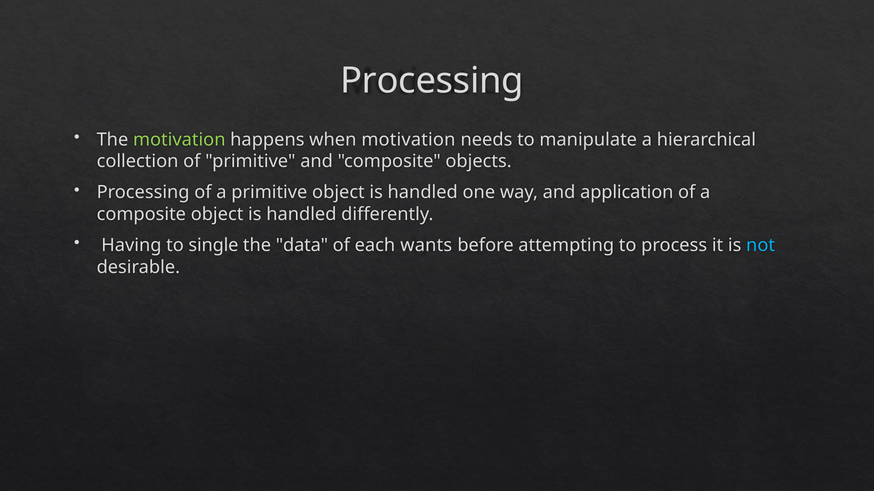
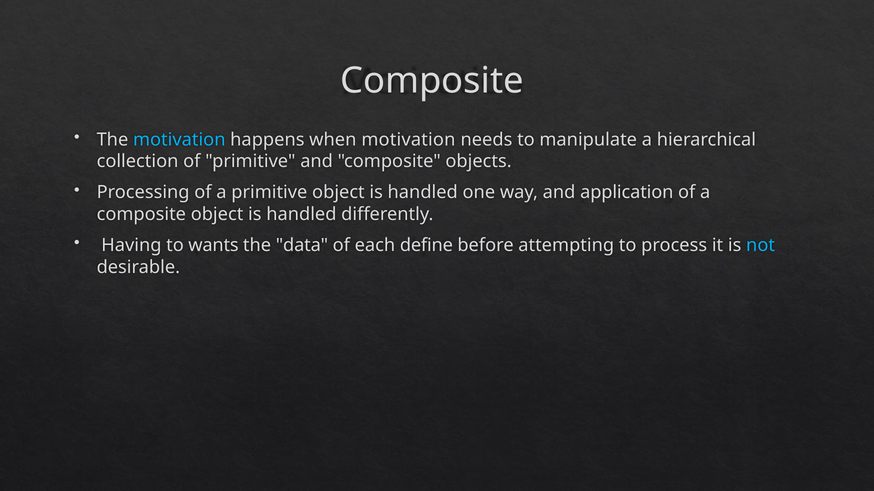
Processing at (432, 81): Processing -> Composite
motivation at (179, 140) colour: light green -> light blue
single: single -> wants
wants: wants -> define
